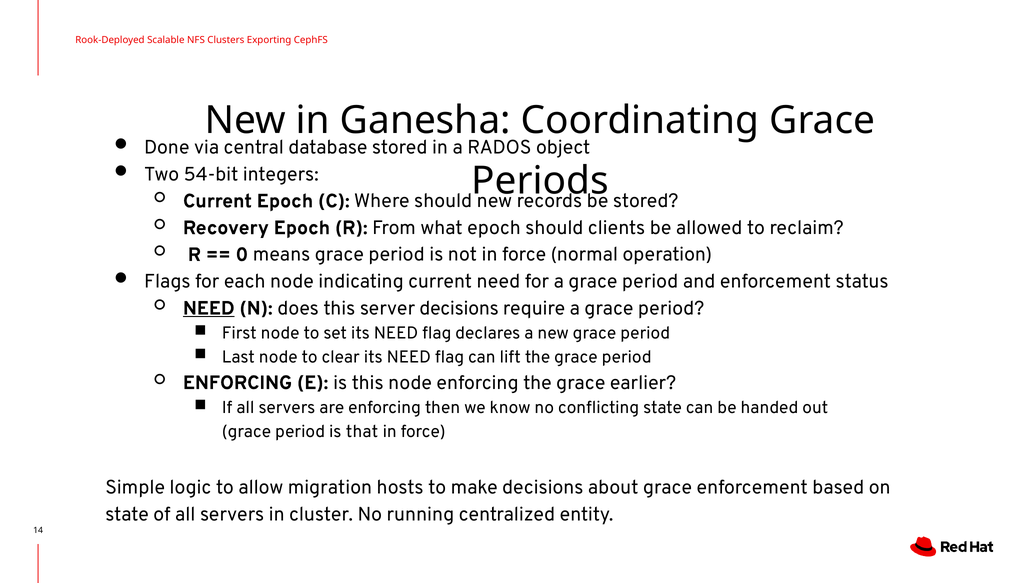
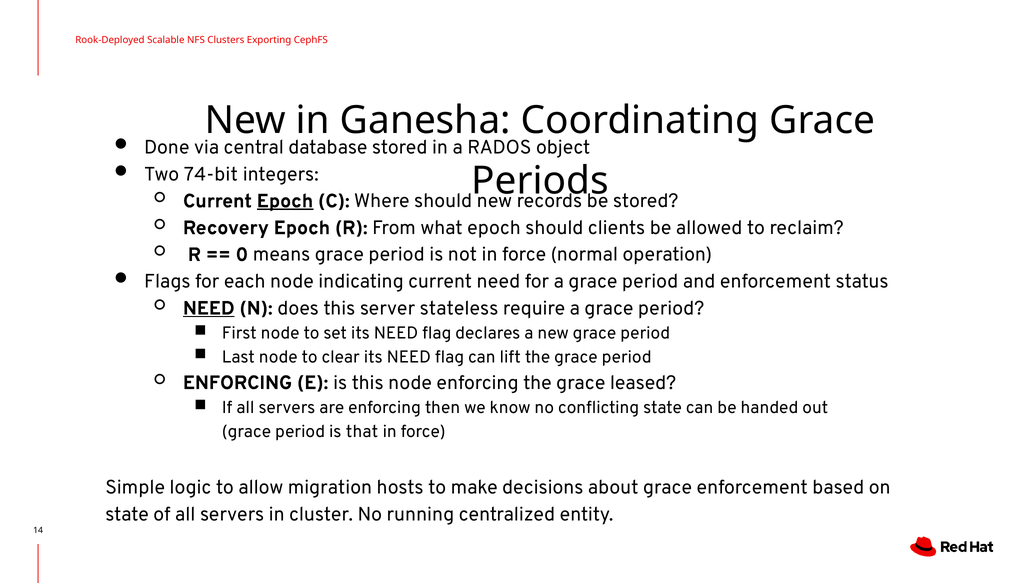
54-bit: 54-bit -> 74-bit
Epoch at (285, 201) underline: none -> present
server decisions: decisions -> stateless
earlier: earlier -> leased
